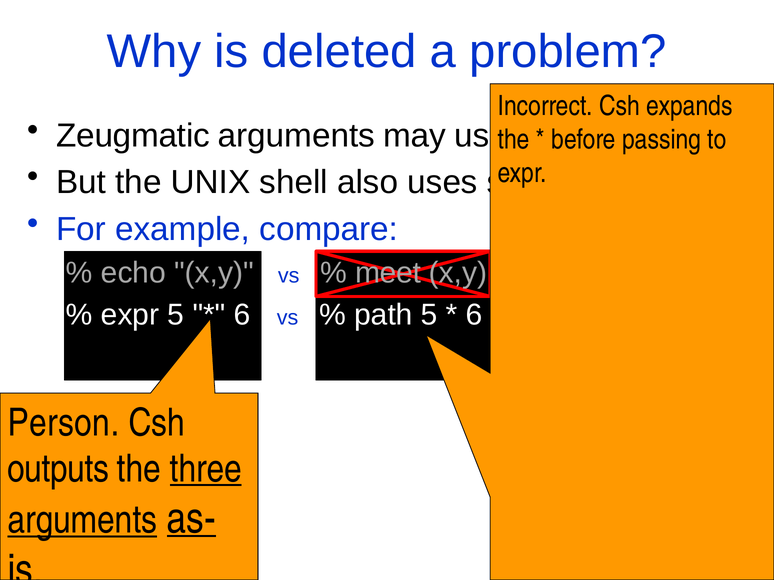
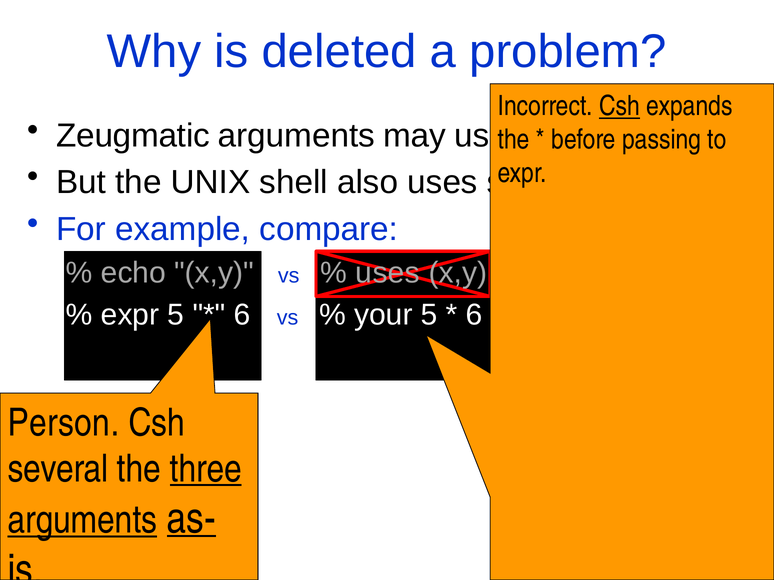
Csh at (620, 106) underline: none -> present
meet at (388, 273): meet -> uses
path: path -> your
outputs: outputs -> several
